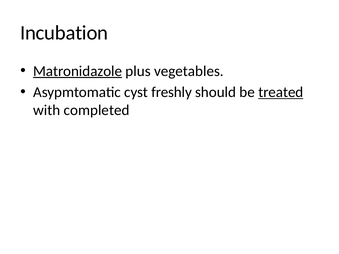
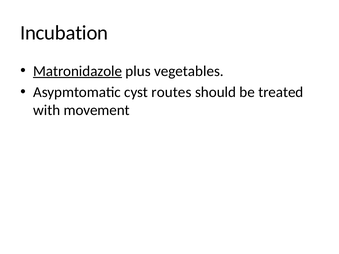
freshly: freshly -> routes
treated underline: present -> none
completed: completed -> movement
